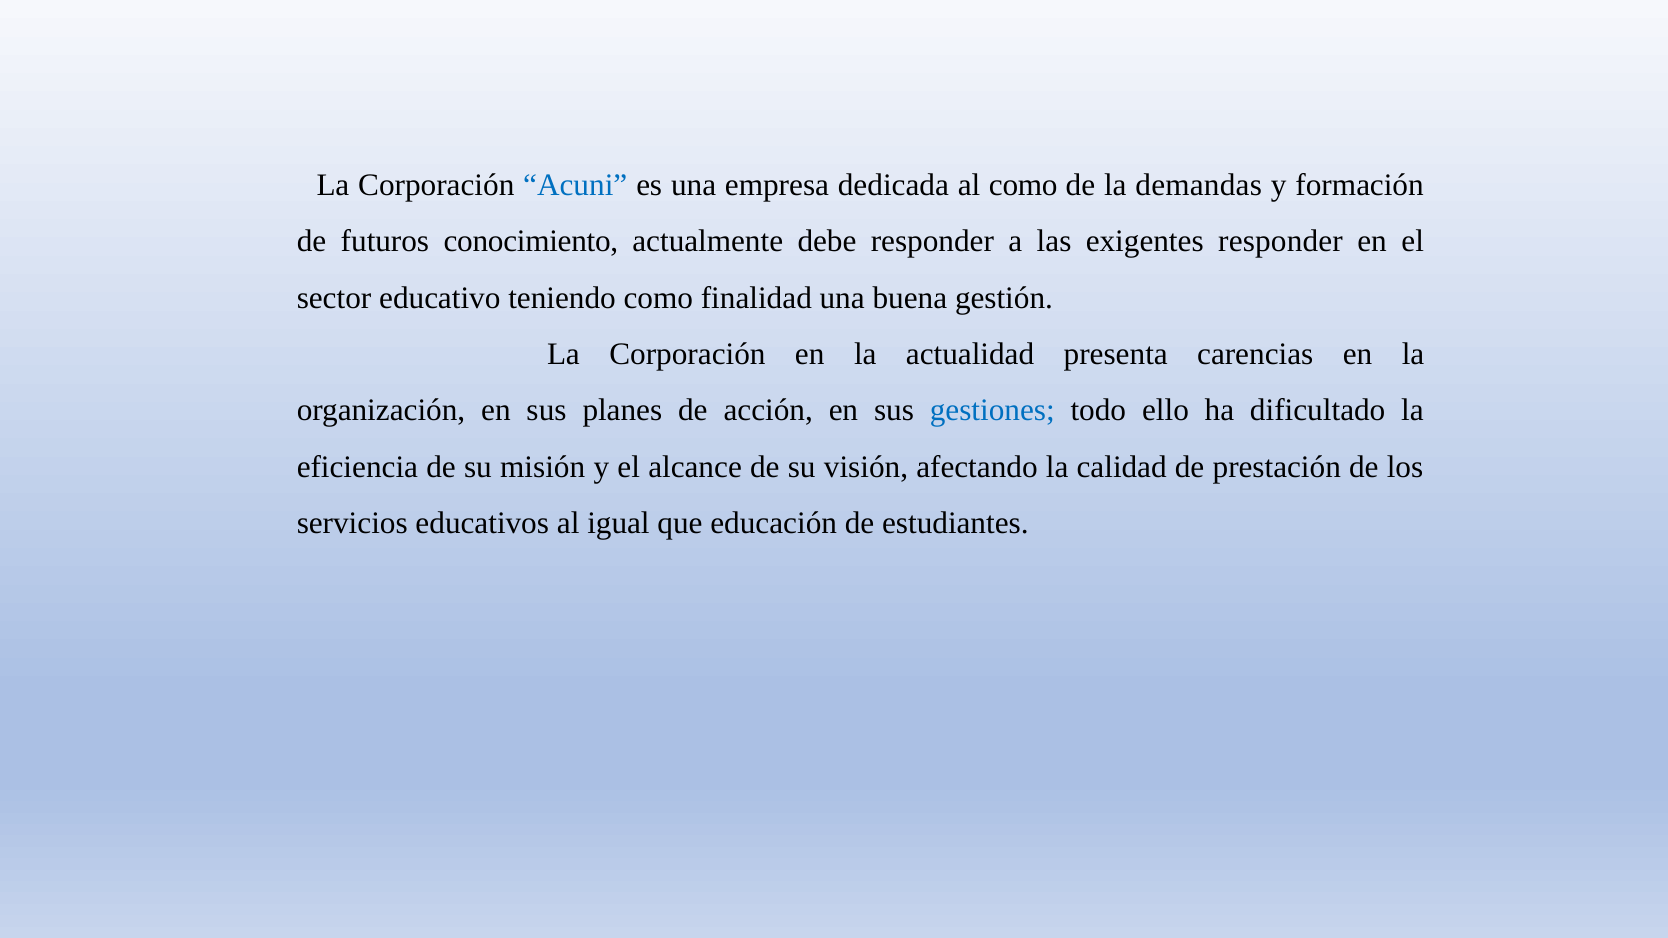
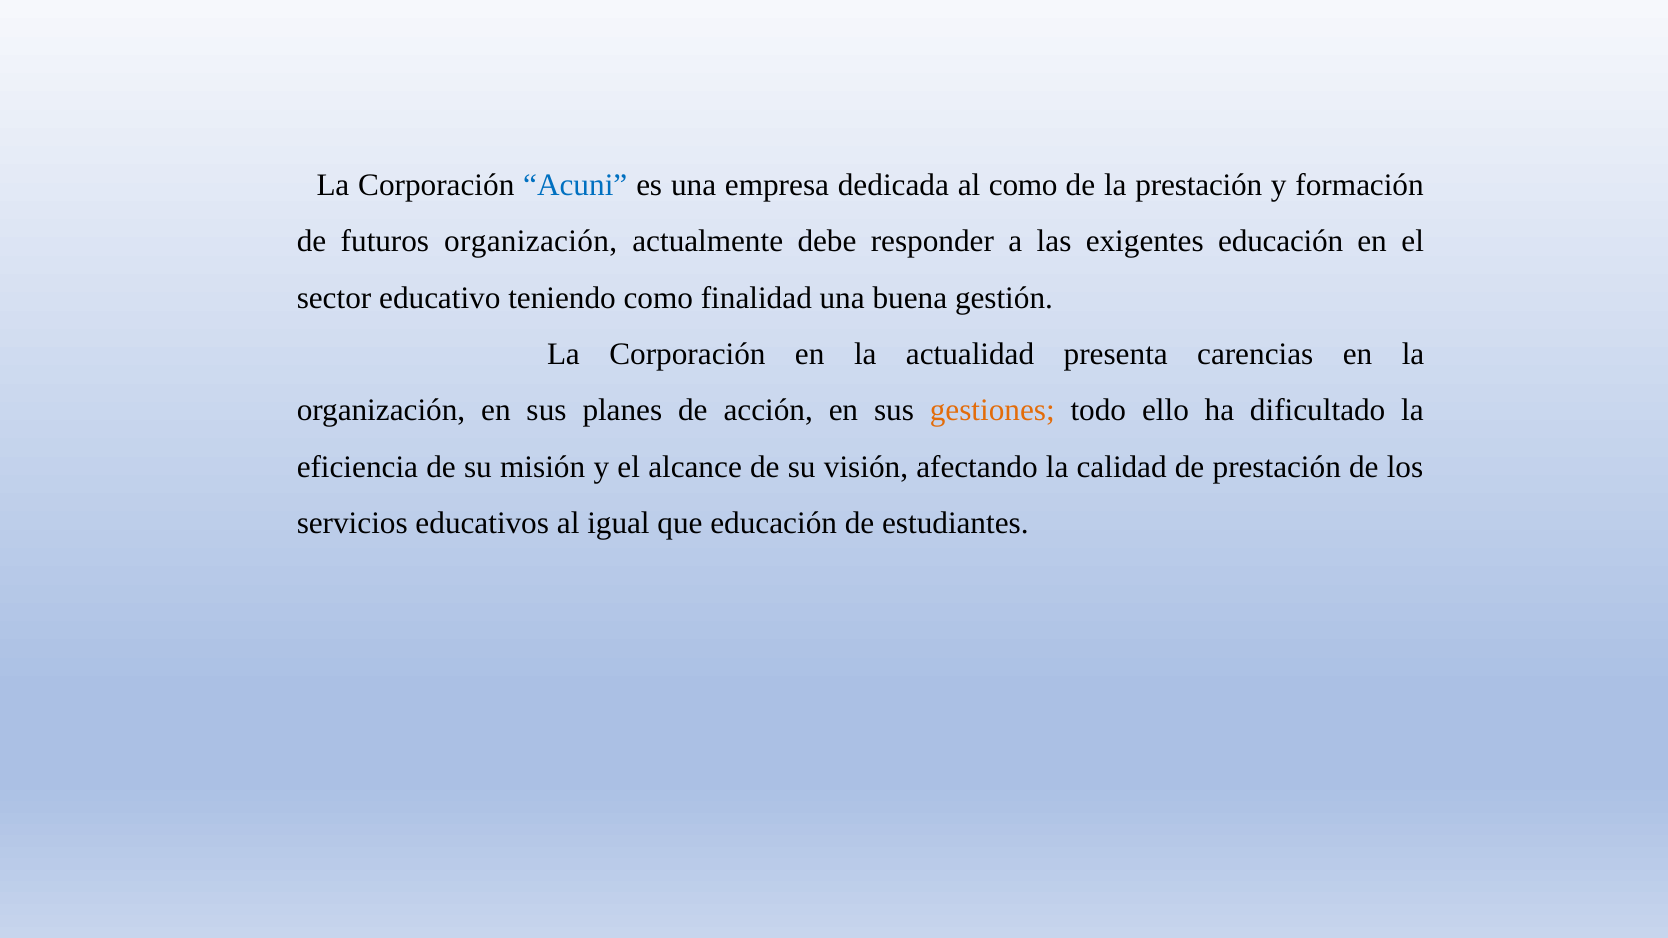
la demandas: demandas -> prestación
futuros conocimiento: conocimiento -> organización
exigentes responder: responder -> educación
gestiones colour: blue -> orange
